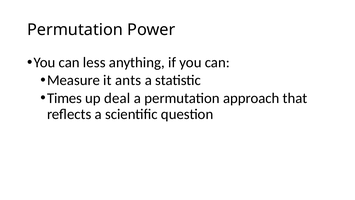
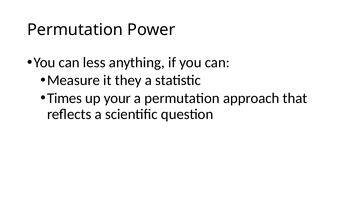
ants: ants -> they
deal: deal -> your
